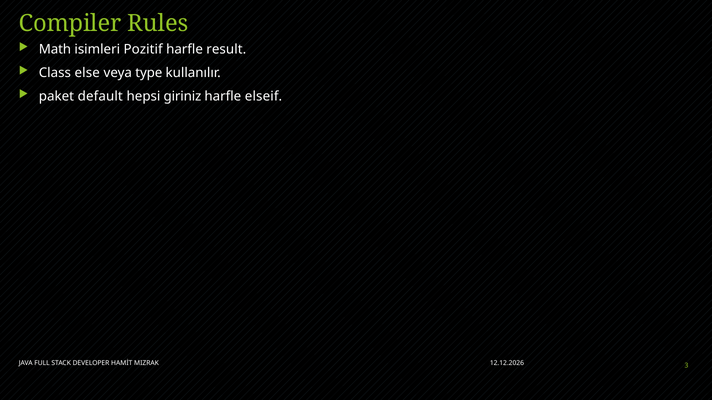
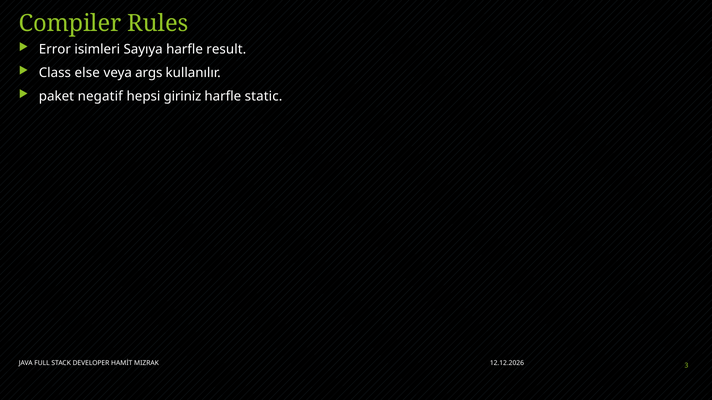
Math: Math -> Error
Pozitif: Pozitif -> Sayıya
type: type -> args
default: default -> negatif
elseif: elseif -> static
